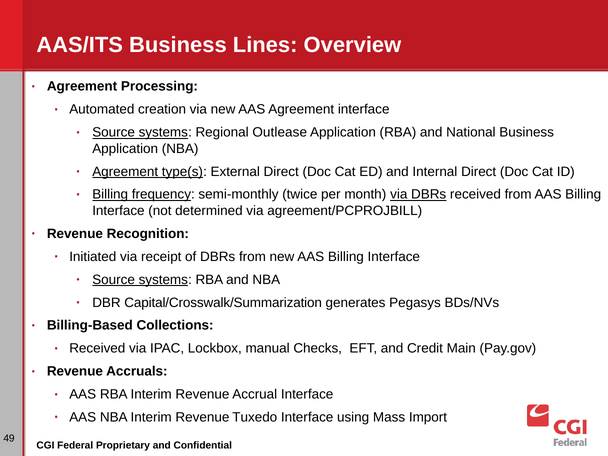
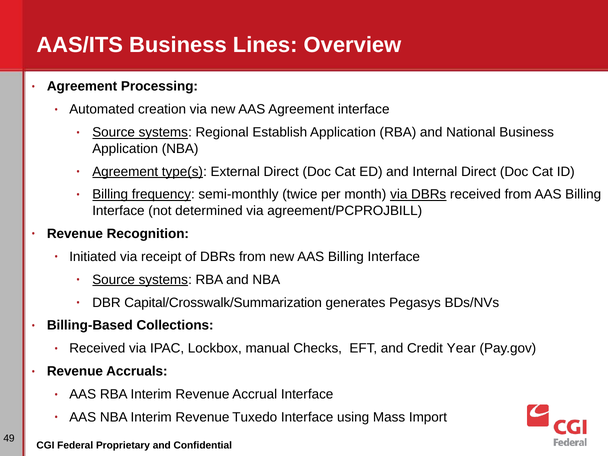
Outlease: Outlease -> Establish
Main: Main -> Year
